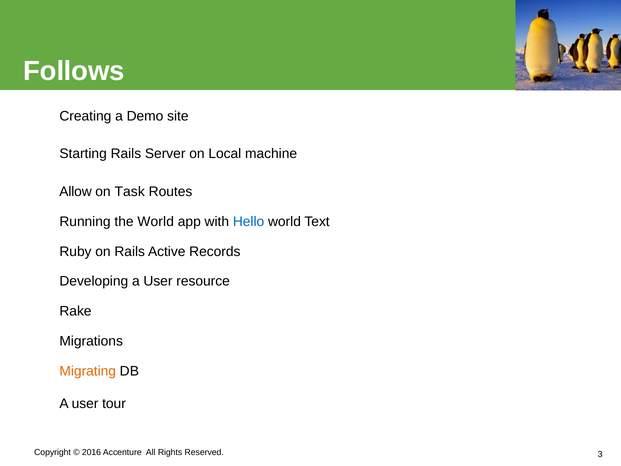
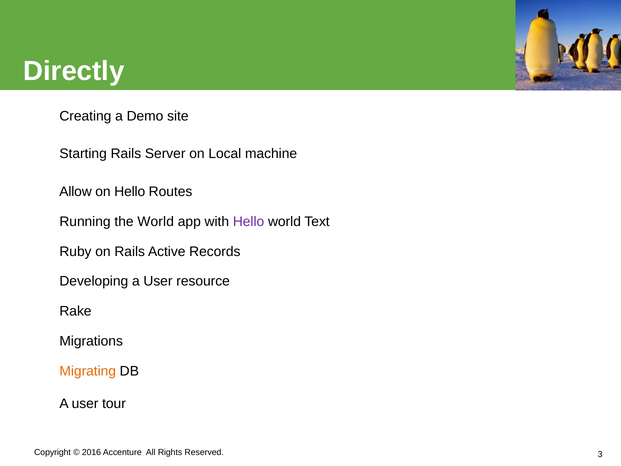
Follows: Follows -> Directly
on Task: Task -> Hello
Hello at (249, 221) colour: blue -> purple
